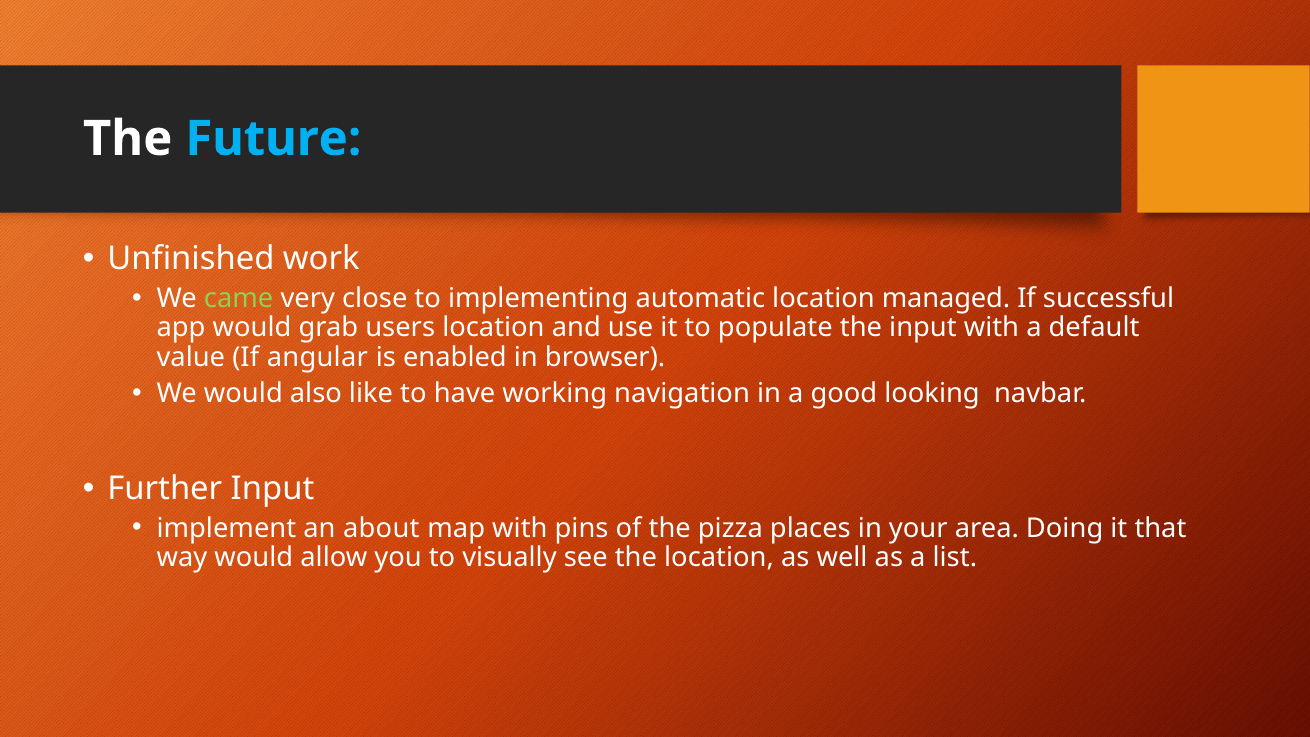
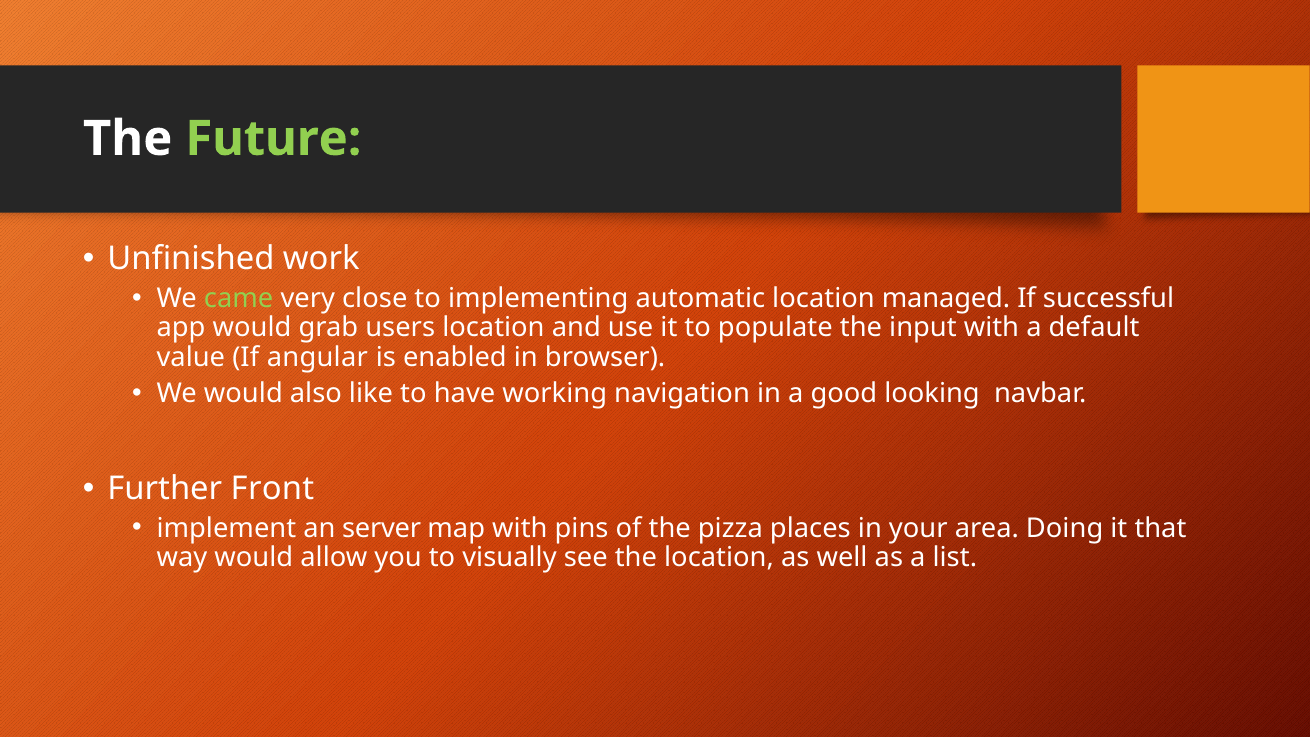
Future colour: light blue -> light green
Further Input: Input -> Front
about: about -> server
